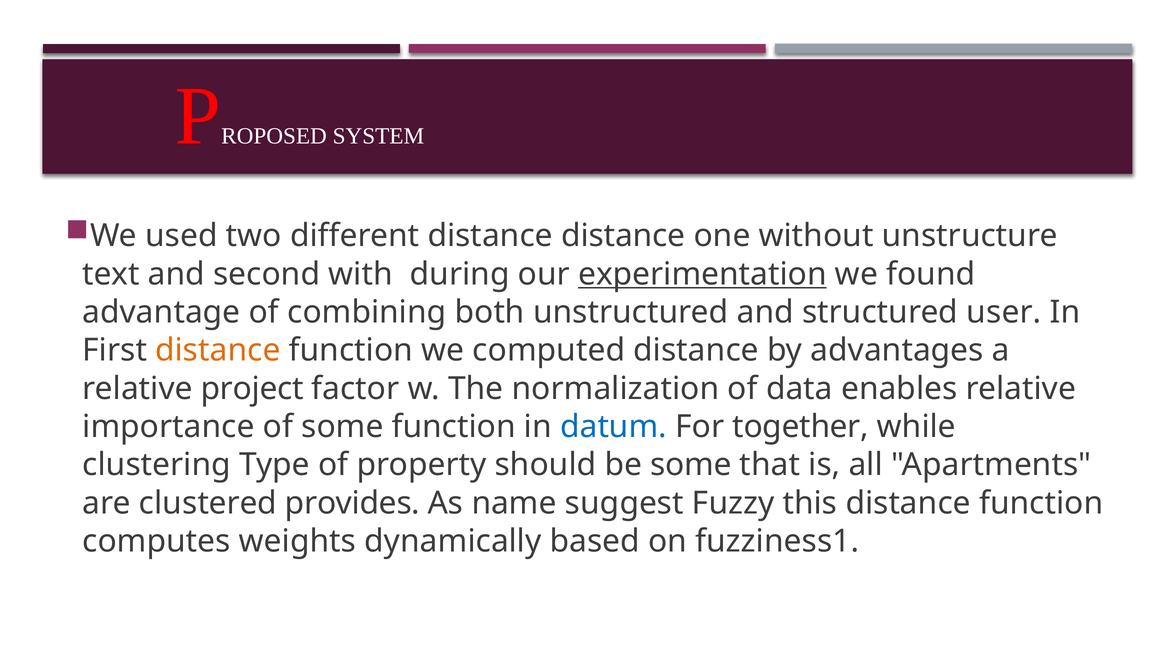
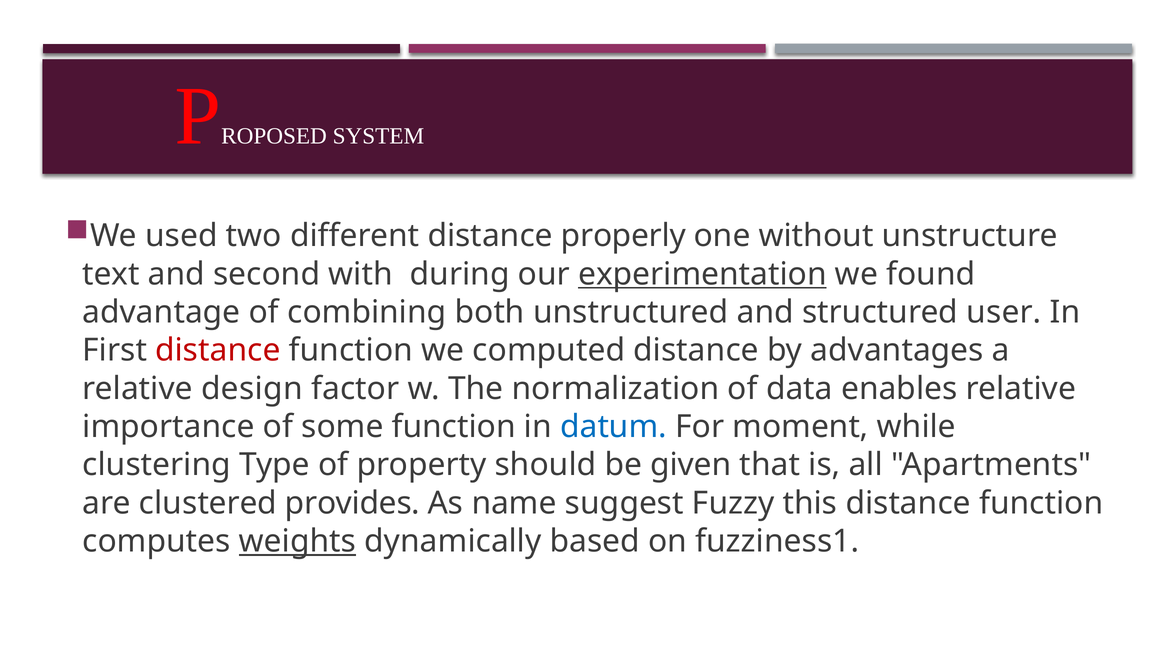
distance distance: distance -> properly
distance at (218, 350) colour: orange -> red
project: project -> design
together: together -> moment
be some: some -> given
weights underline: none -> present
